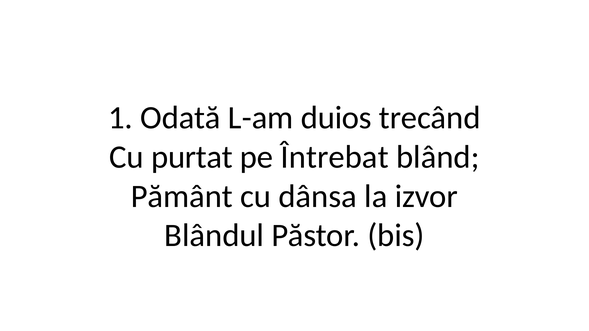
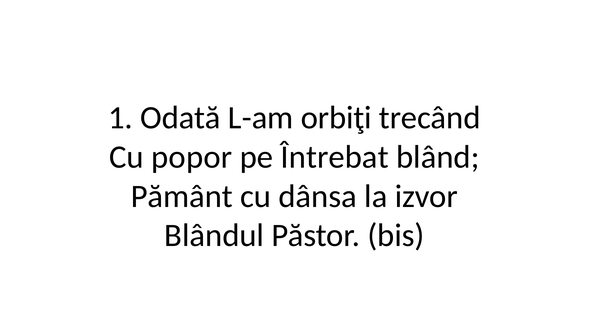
duios: duios -> orbiţi
purtat: purtat -> popor
